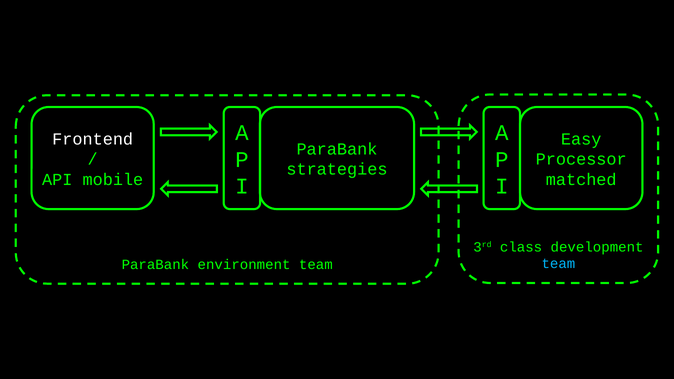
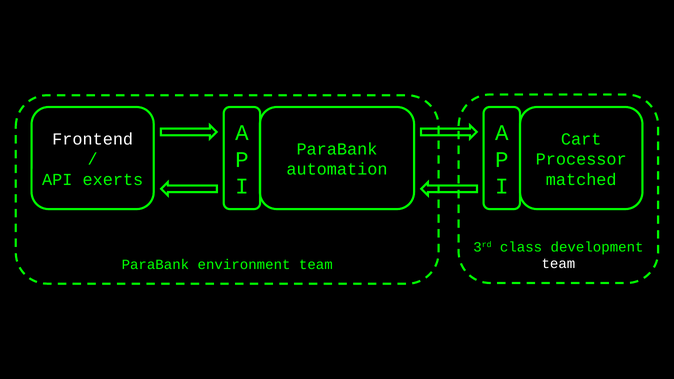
Easy: Easy -> Cart
strategies: strategies -> automation
mobile: mobile -> exerts
team at (558, 264) colour: light blue -> white
